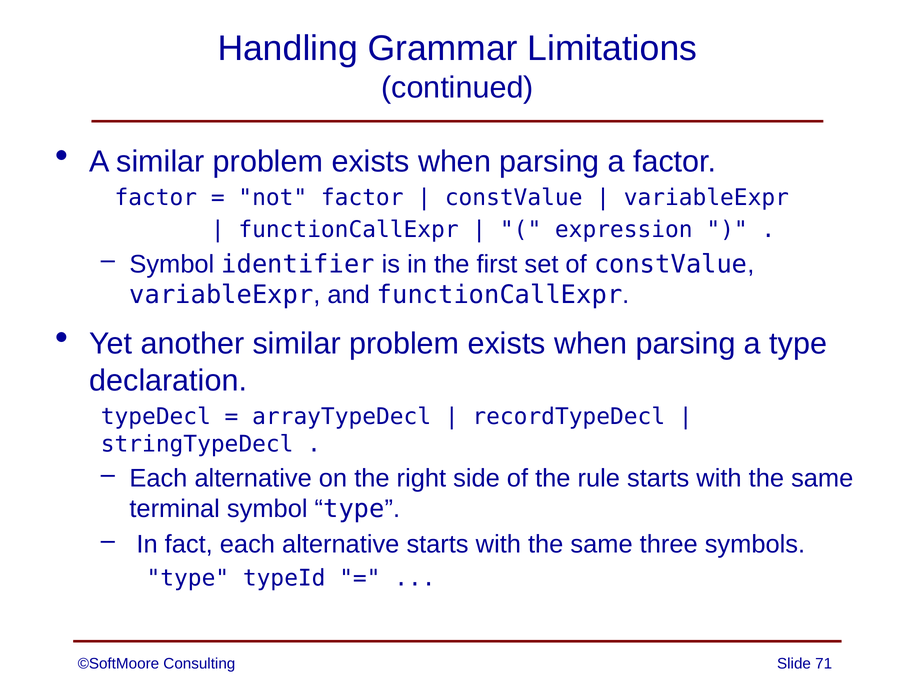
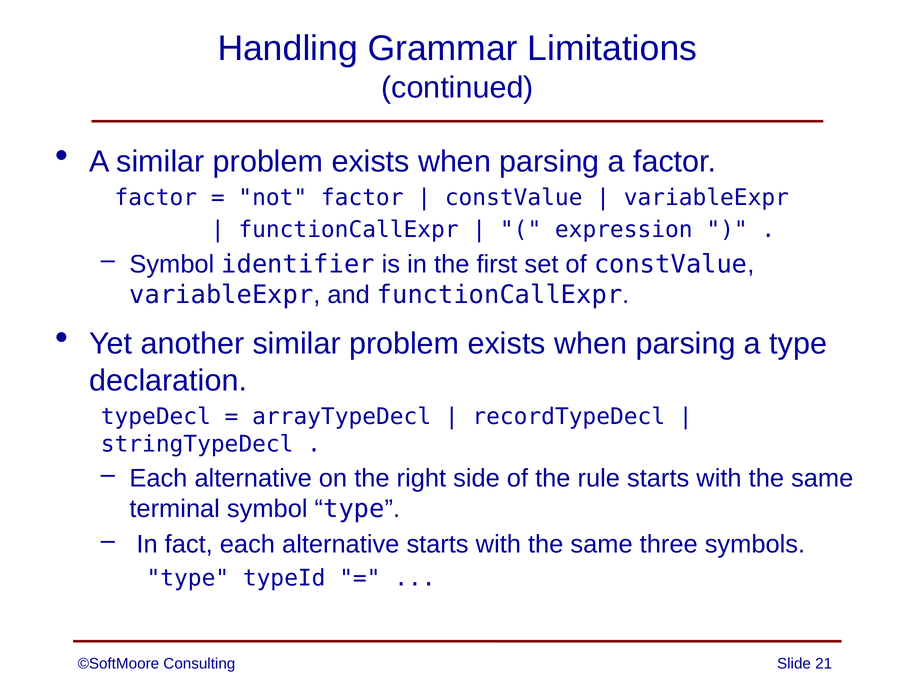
71: 71 -> 21
